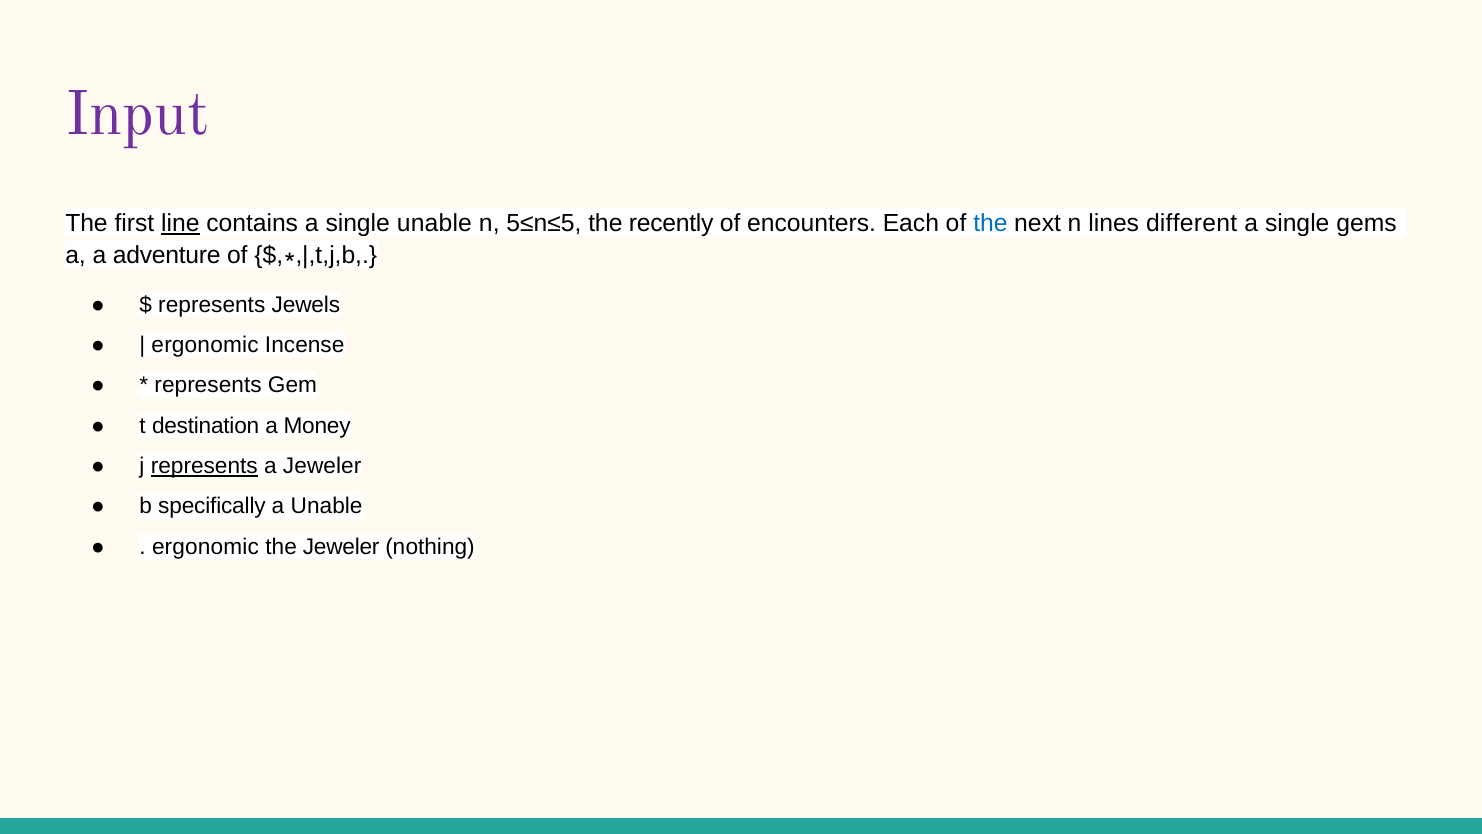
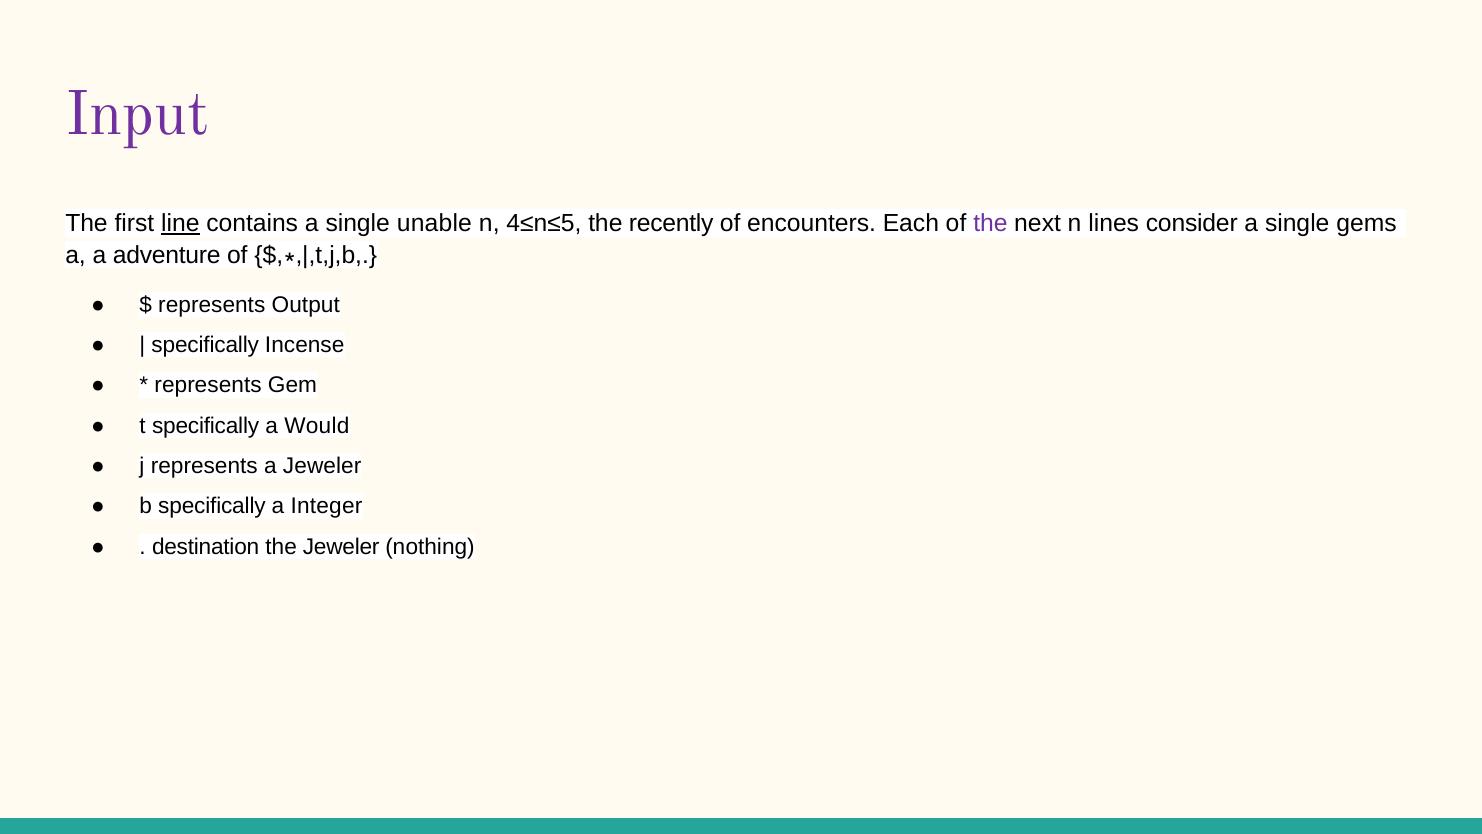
5≤n≤5: 5≤n≤5 -> 4≤n≤5
the at (990, 223) colour: blue -> purple
different: different -> consider
Jewels: Jewels -> Output
ergonomic at (205, 345): ergonomic -> specifically
t destination: destination -> specifically
Money: Money -> Would
represents at (204, 466) underline: present -> none
a Unable: Unable -> Integer
ergonomic at (205, 547): ergonomic -> destination
